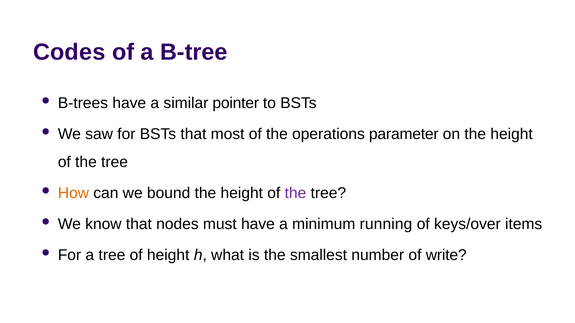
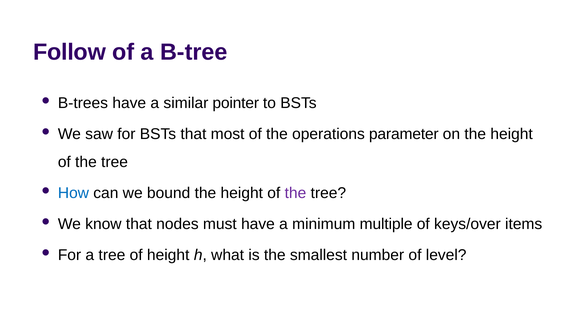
Codes: Codes -> Follow
How colour: orange -> blue
running: running -> multiple
write: write -> level
